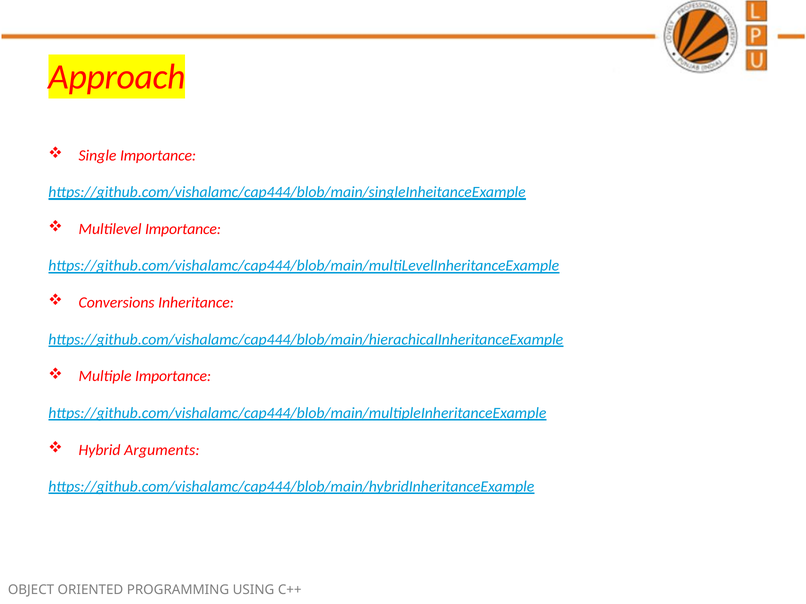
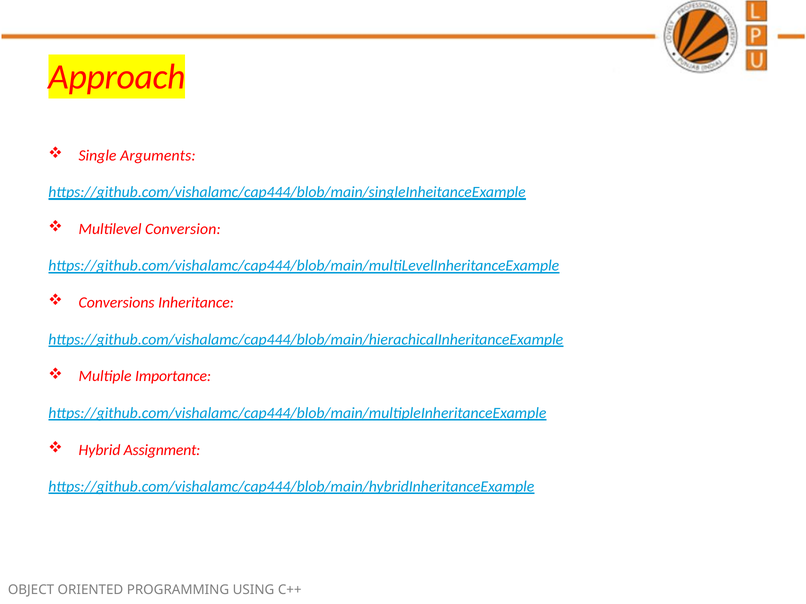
Single Importance: Importance -> Arguments
Multilevel Importance: Importance -> Conversion
Arguments: Arguments -> Assignment
